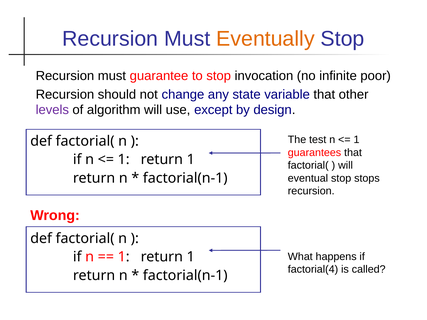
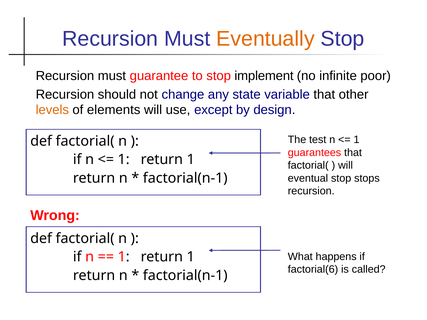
invocation: invocation -> implement
levels colour: purple -> orange
algorithm: algorithm -> elements
factorial(4: factorial(4 -> factorial(6
